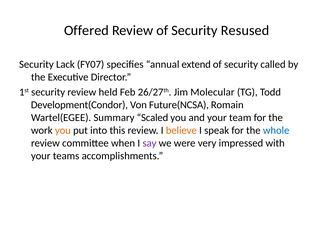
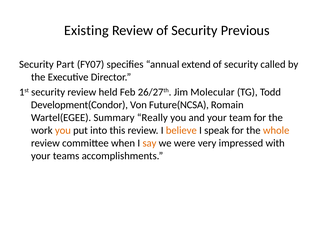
Offered: Offered -> Existing
Resused: Resused -> Previous
Lack: Lack -> Part
Scaled: Scaled -> Really
whole colour: blue -> orange
say colour: purple -> orange
